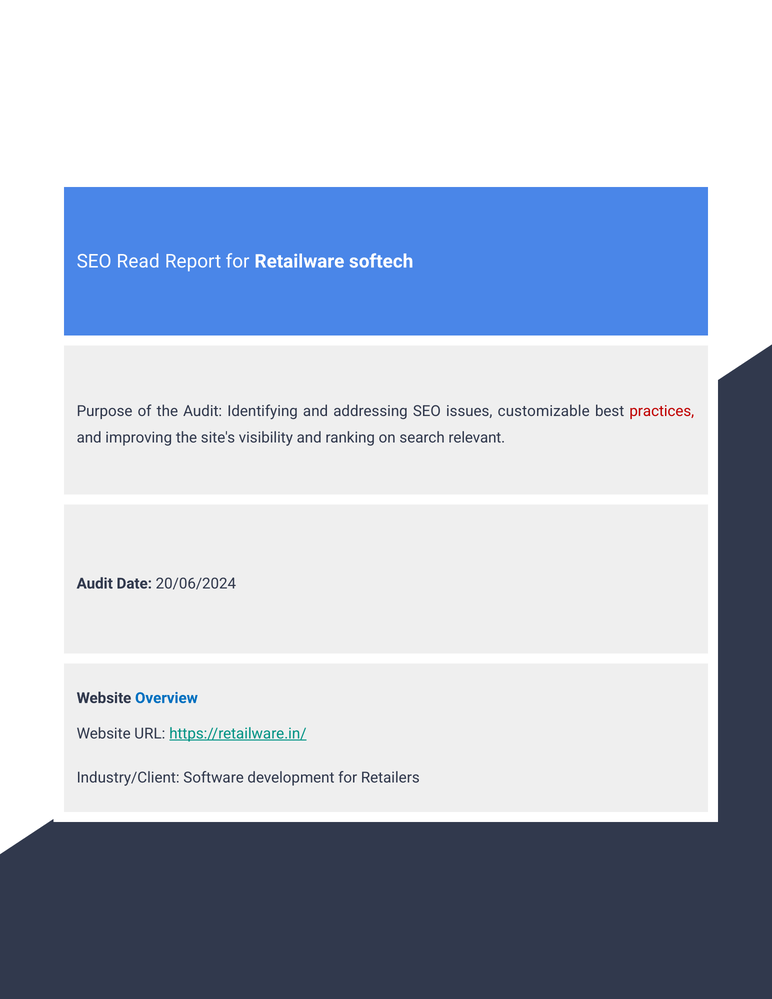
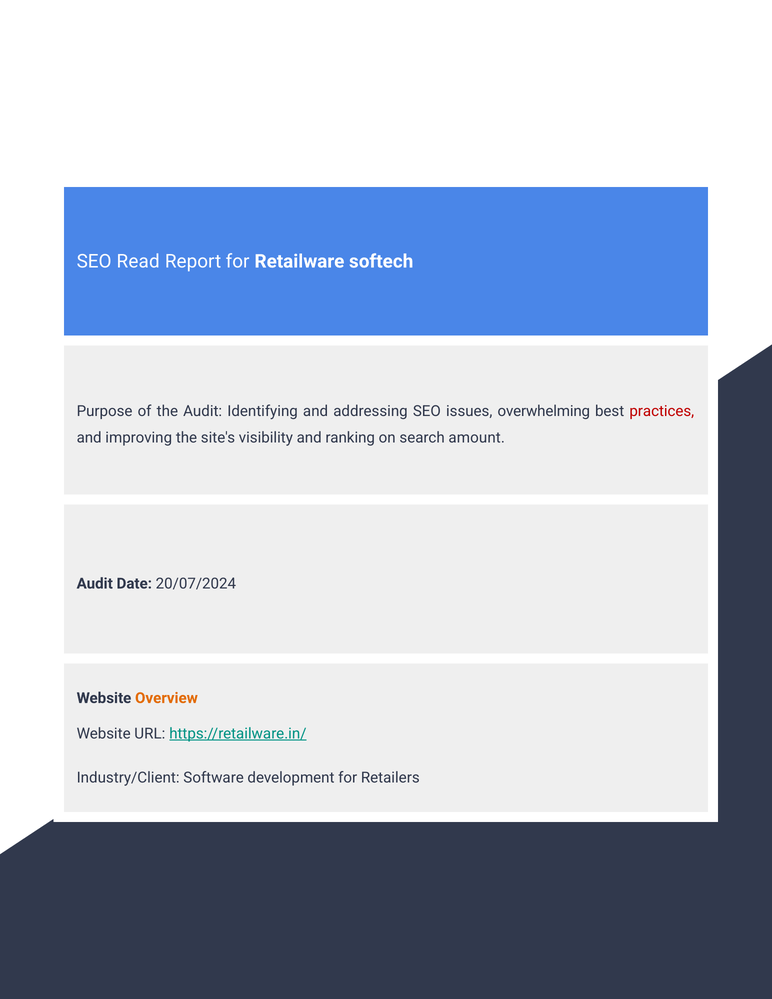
customizable: customizable -> overwhelming
relevant: relevant -> amount
20/06/2024: 20/06/2024 -> 20/07/2024
Overview colour: blue -> orange
